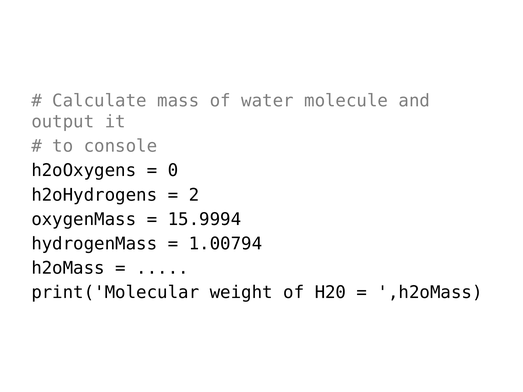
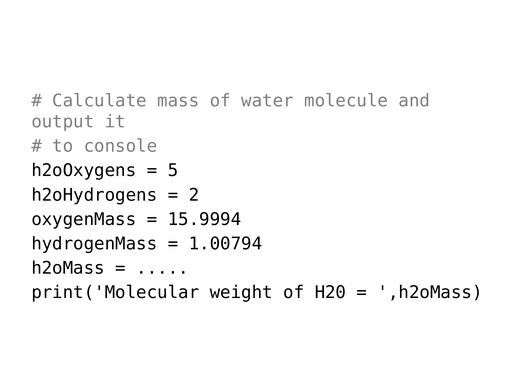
0: 0 -> 5
